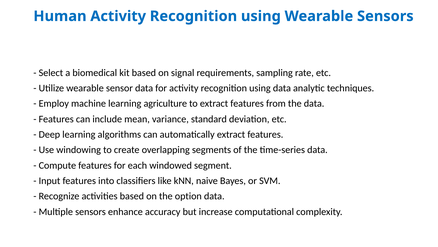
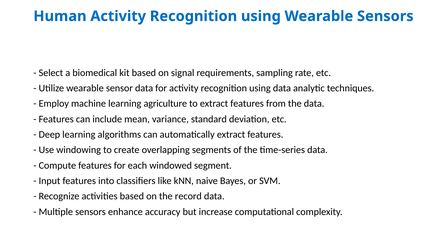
option: option -> record
